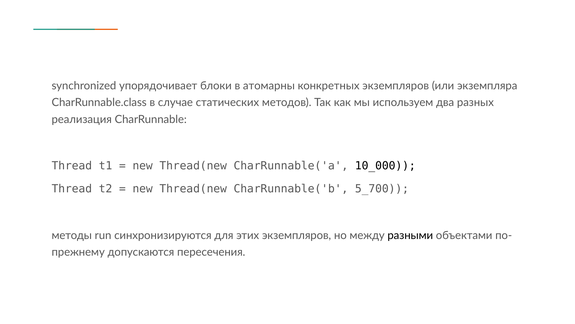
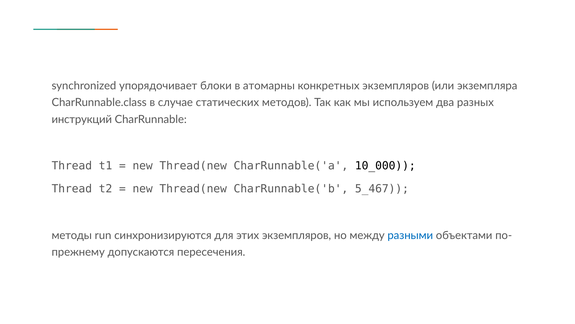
реализация: реализация -> инструкций
5_700: 5_700 -> 5_467
разными colour: black -> blue
